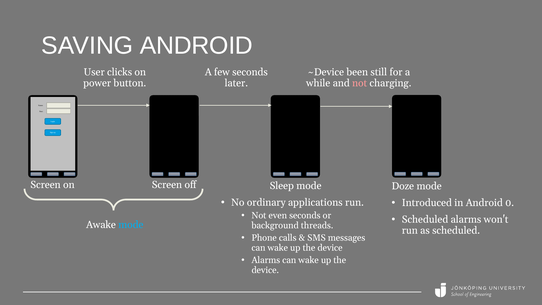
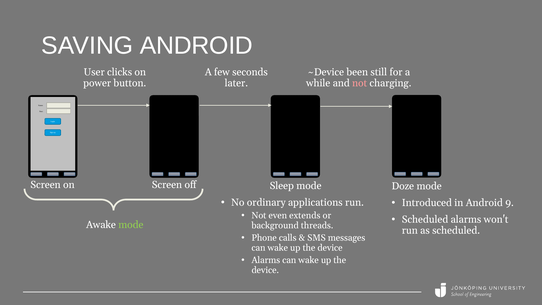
0: 0 -> 9
even seconds: seconds -> extends
mode at (131, 225) colour: light blue -> light green
